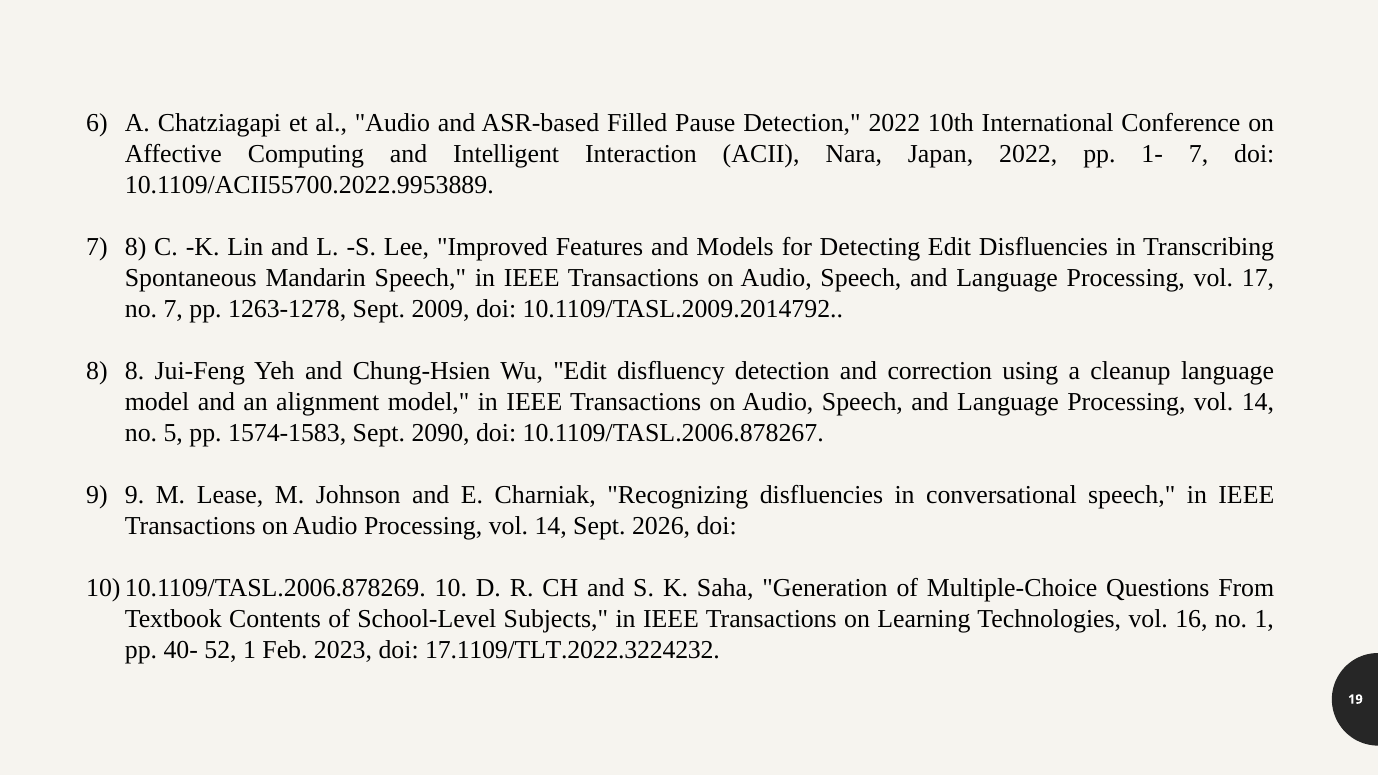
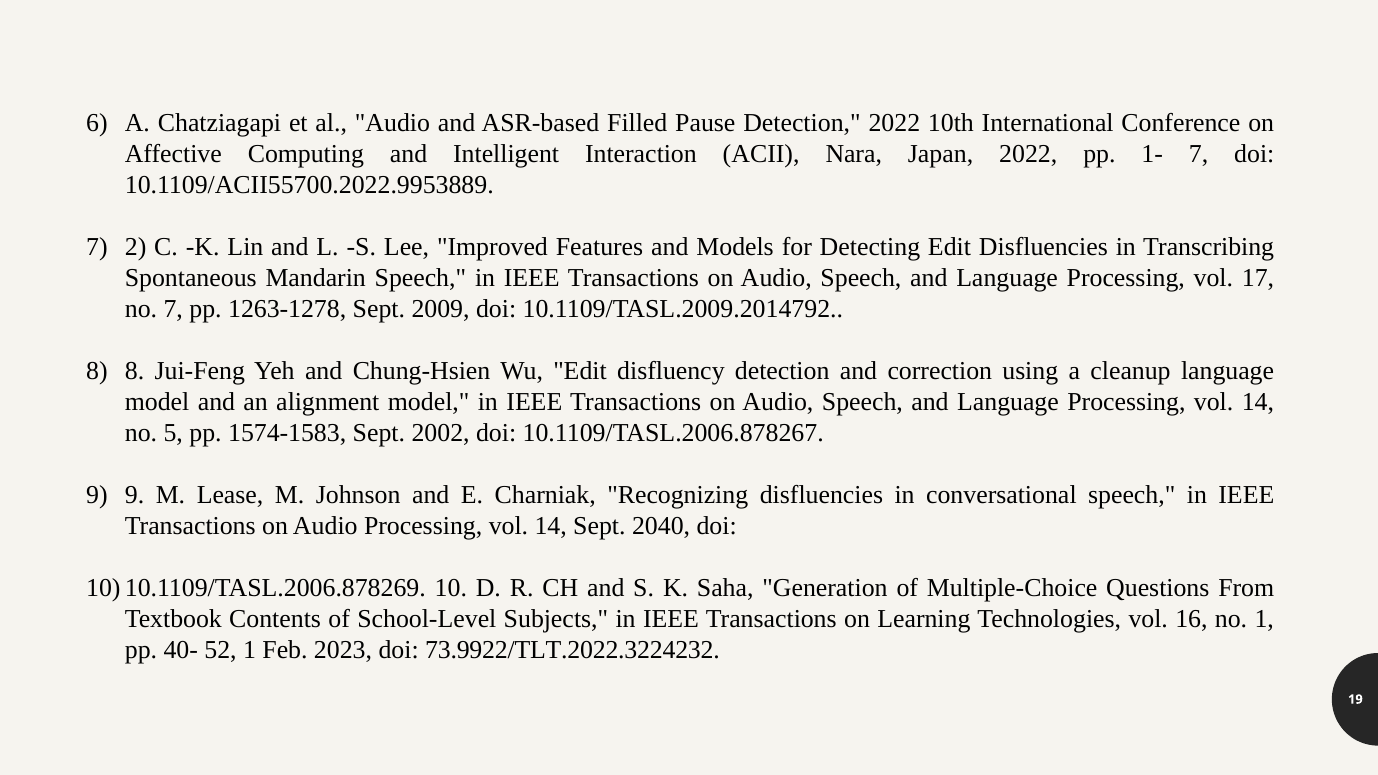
7 8: 8 -> 2
2090: 2090 -> 2002
2026: 2026 -> 2040
17.1109/TLT.2022.3224232: 17.1109/TLT.2022.3224232 -> 73.9922/TLT.2022.3224232
